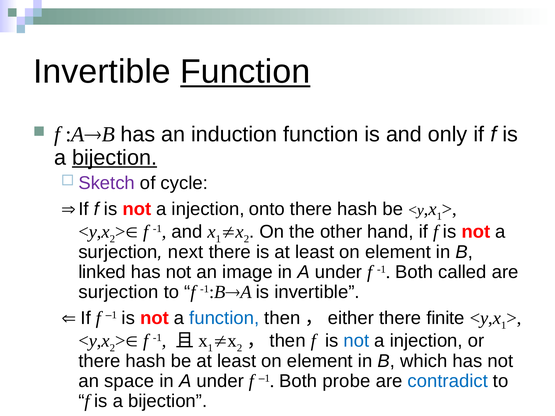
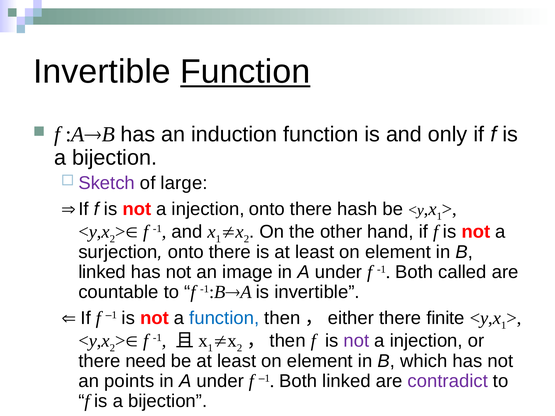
bijection at (115, 158) underline: present -> none
cycle: cycle -> large
surjection next: next -> onto
surjection at (118, 292): surjection -> countable
not at (356, 341) colour: blue -> purple
hash at (146, 361): hash -> need
space: space -> points
Both probe: probe -> linked
contradict colour: blue -> purple
